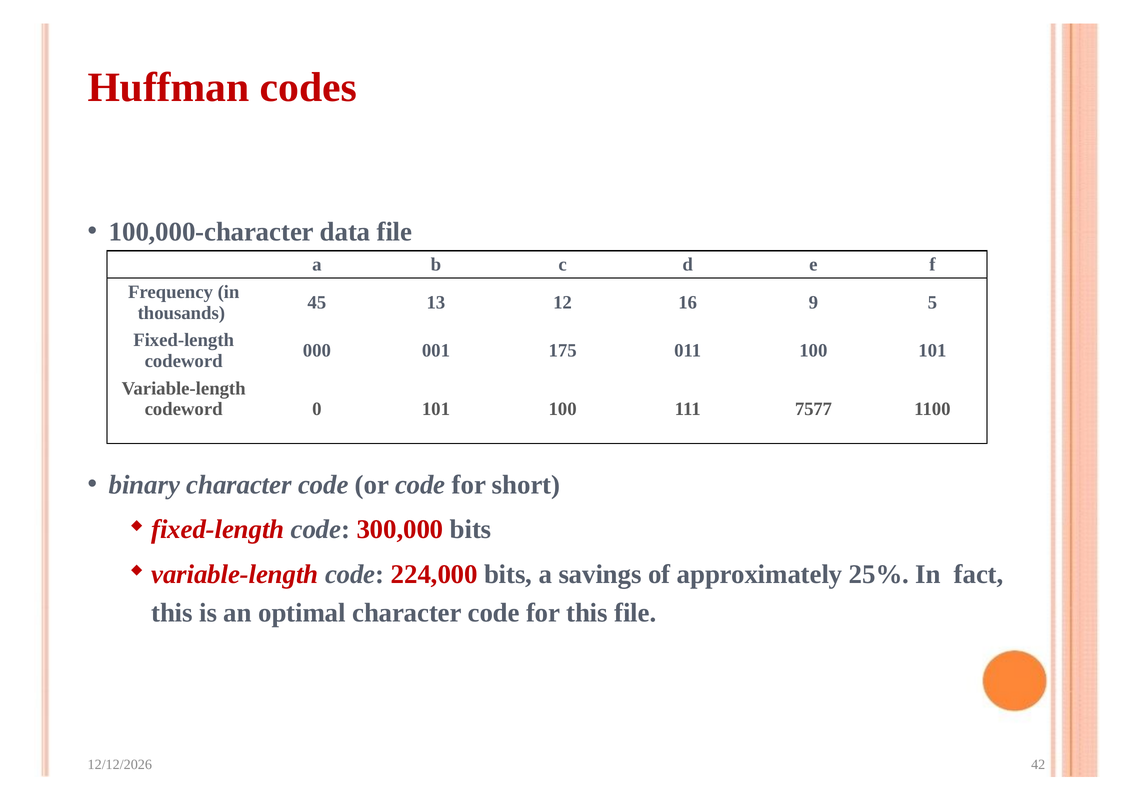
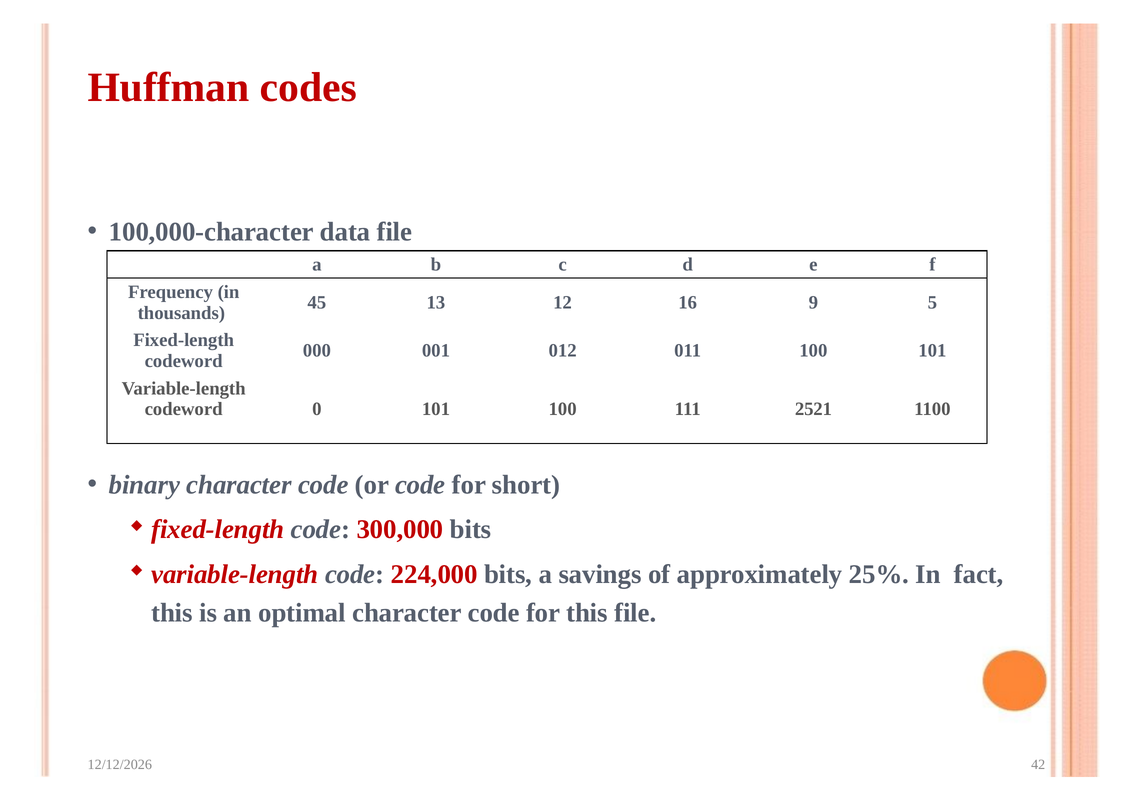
175: 175 -> 012
7577: 7577 -> 2521
